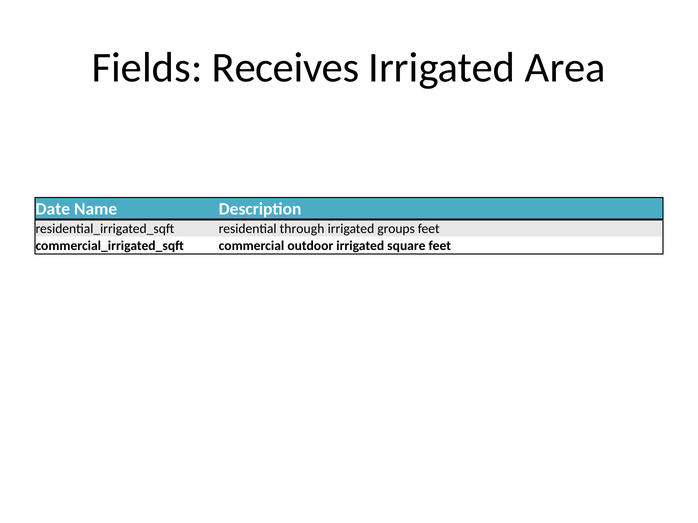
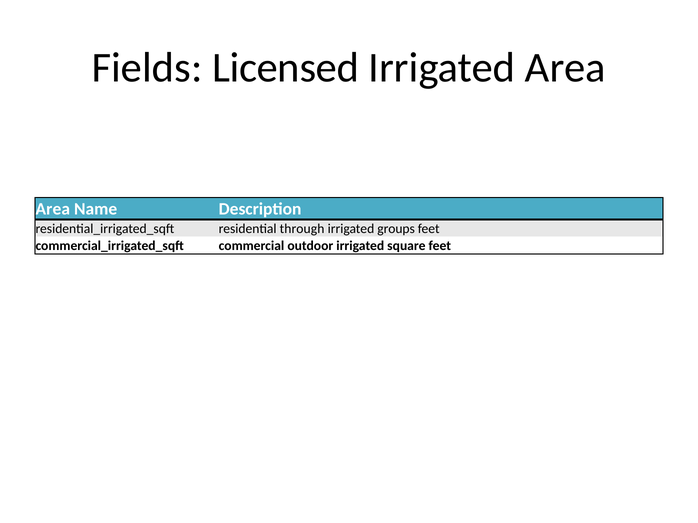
Receives: Receives -> Licensed
Date at (53, 209): Date -> Area
